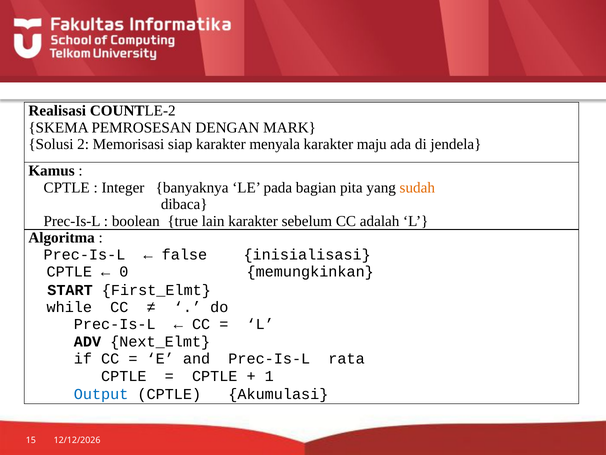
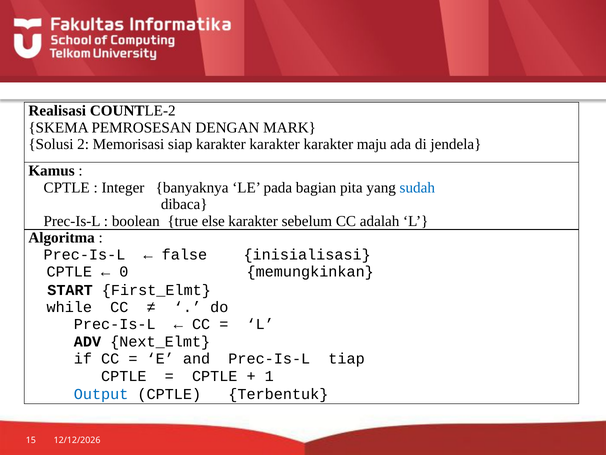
menyala at (275, 144): menyala -> karakter
sudah colour: orange -> blue
lain: lain -> else
rata: rata -> tiap
Akumulasi: Akumulasi -> Terbentuk
